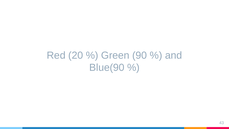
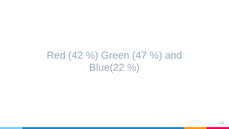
20: 20 -> 42
90: 90 -> 47
Blue(90: Blue(90 -> Blue(22
